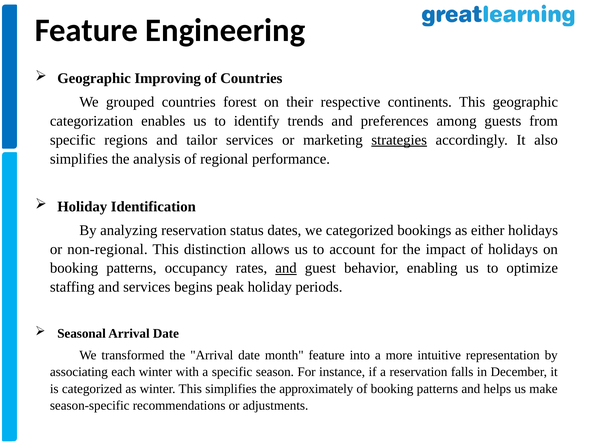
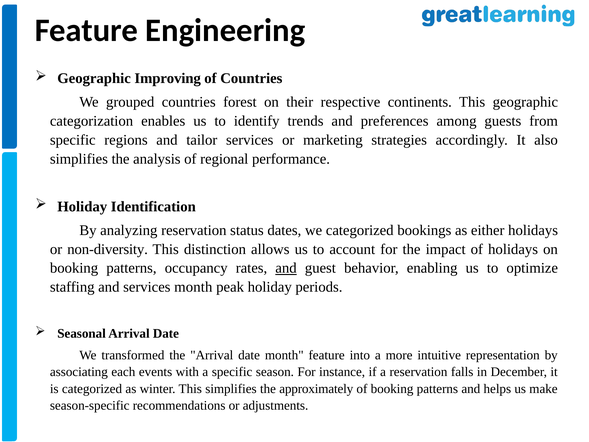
strategies underline: present -> none
non-regional: non-regional -> non-diversity
services begins: begins -> month
each winter: winter -> events
